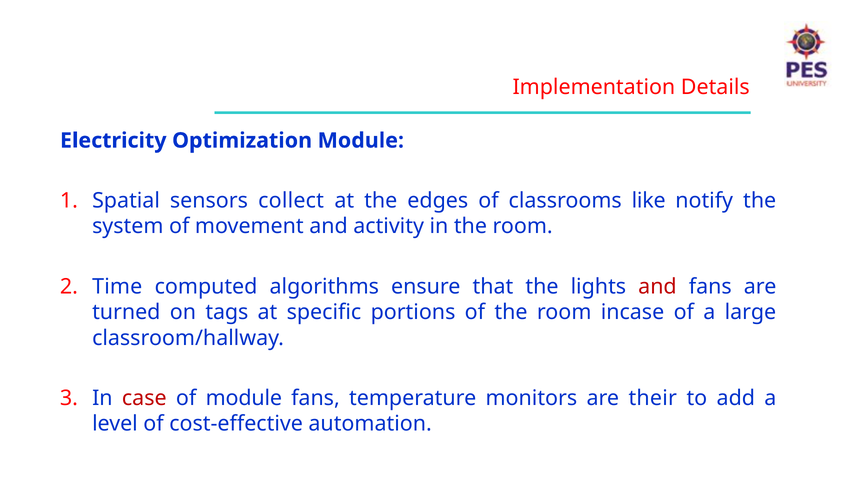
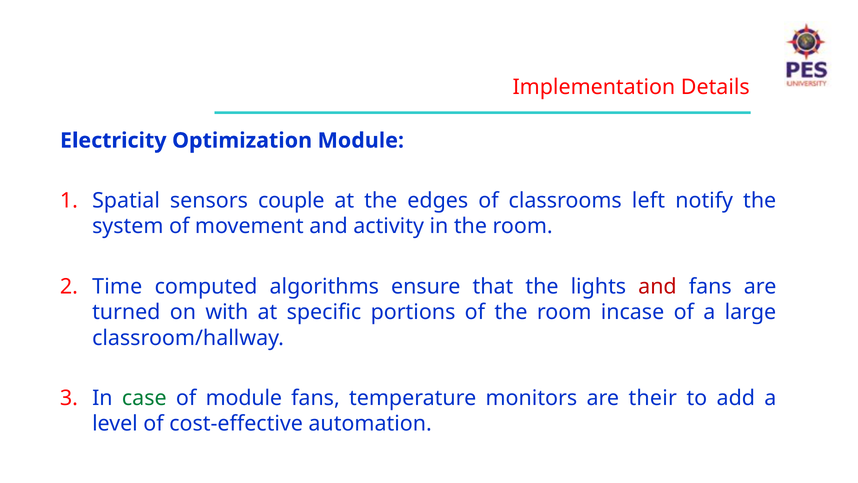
collect: collect -> couple
like: like -> left
tags: tags -> with
case colour: red -> green
